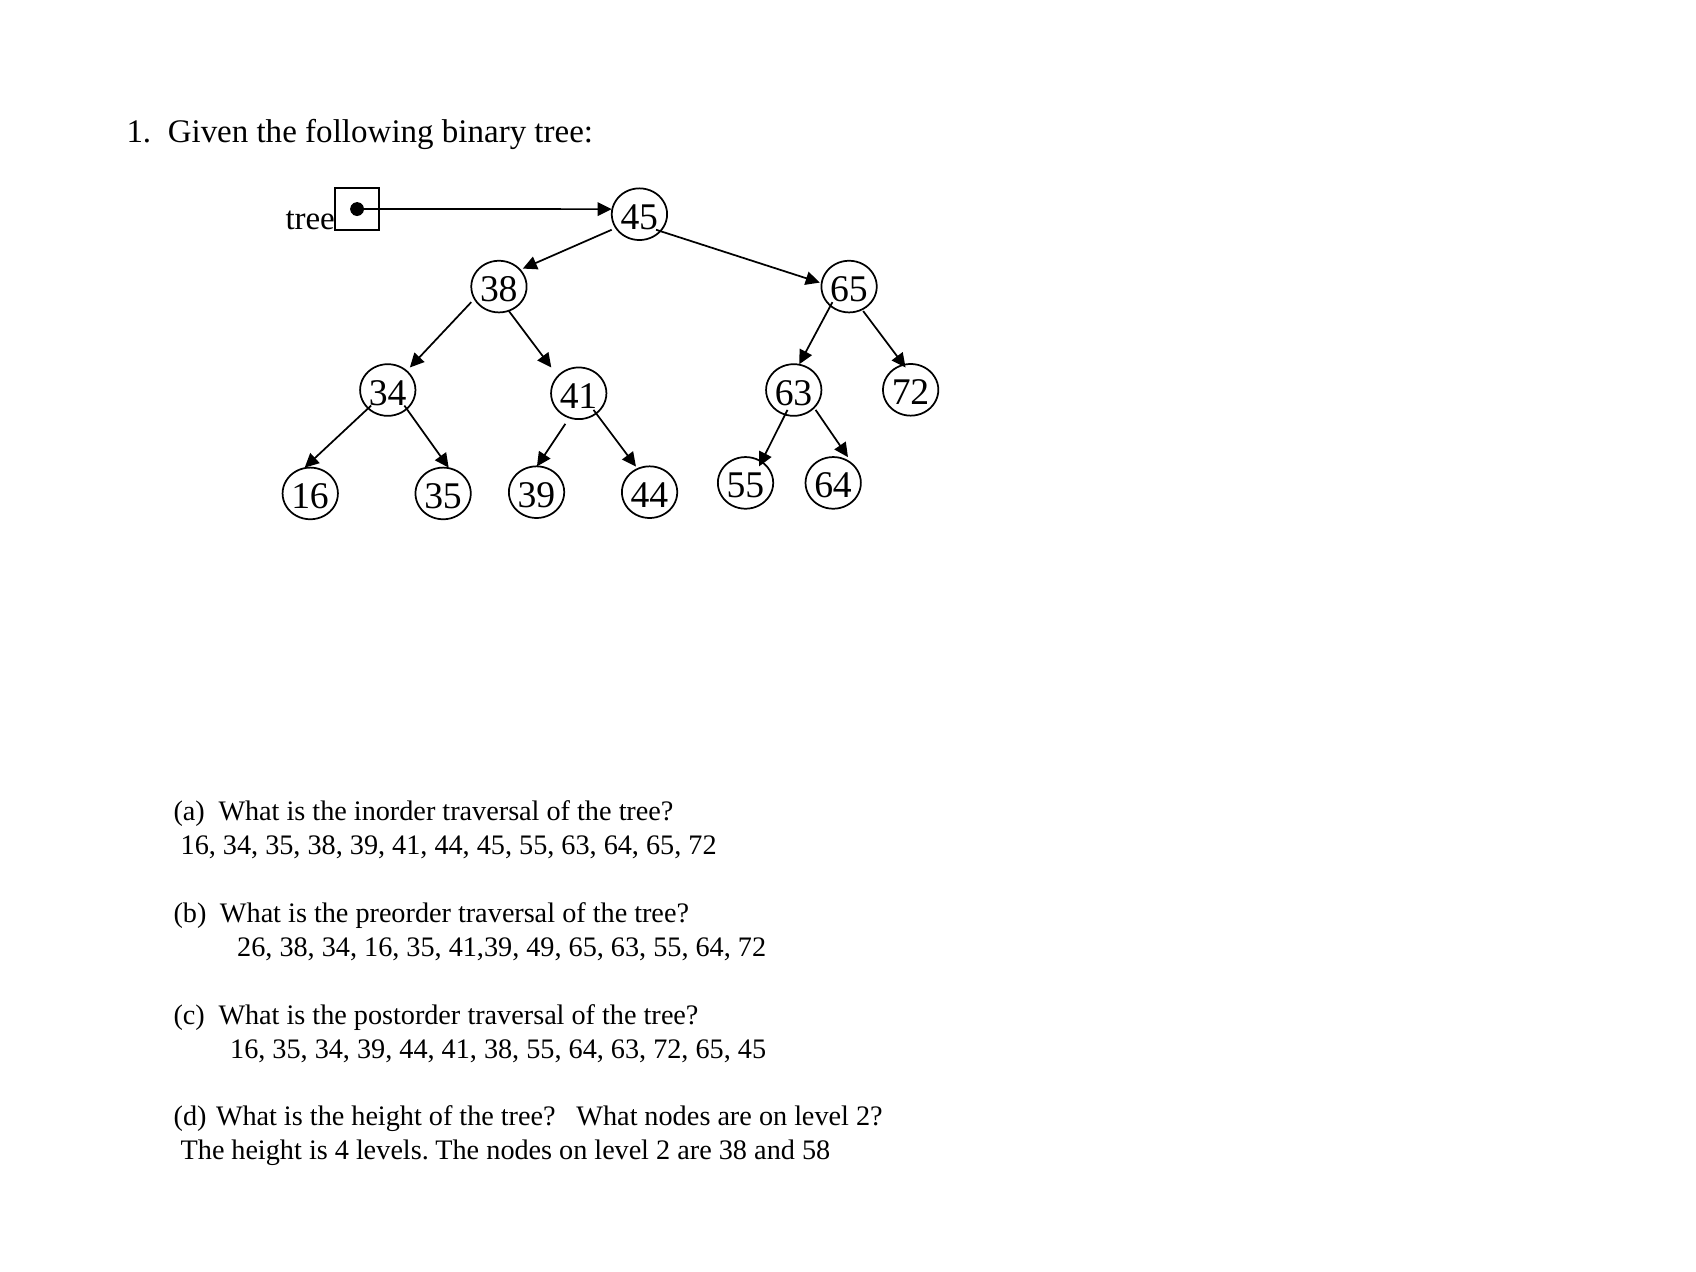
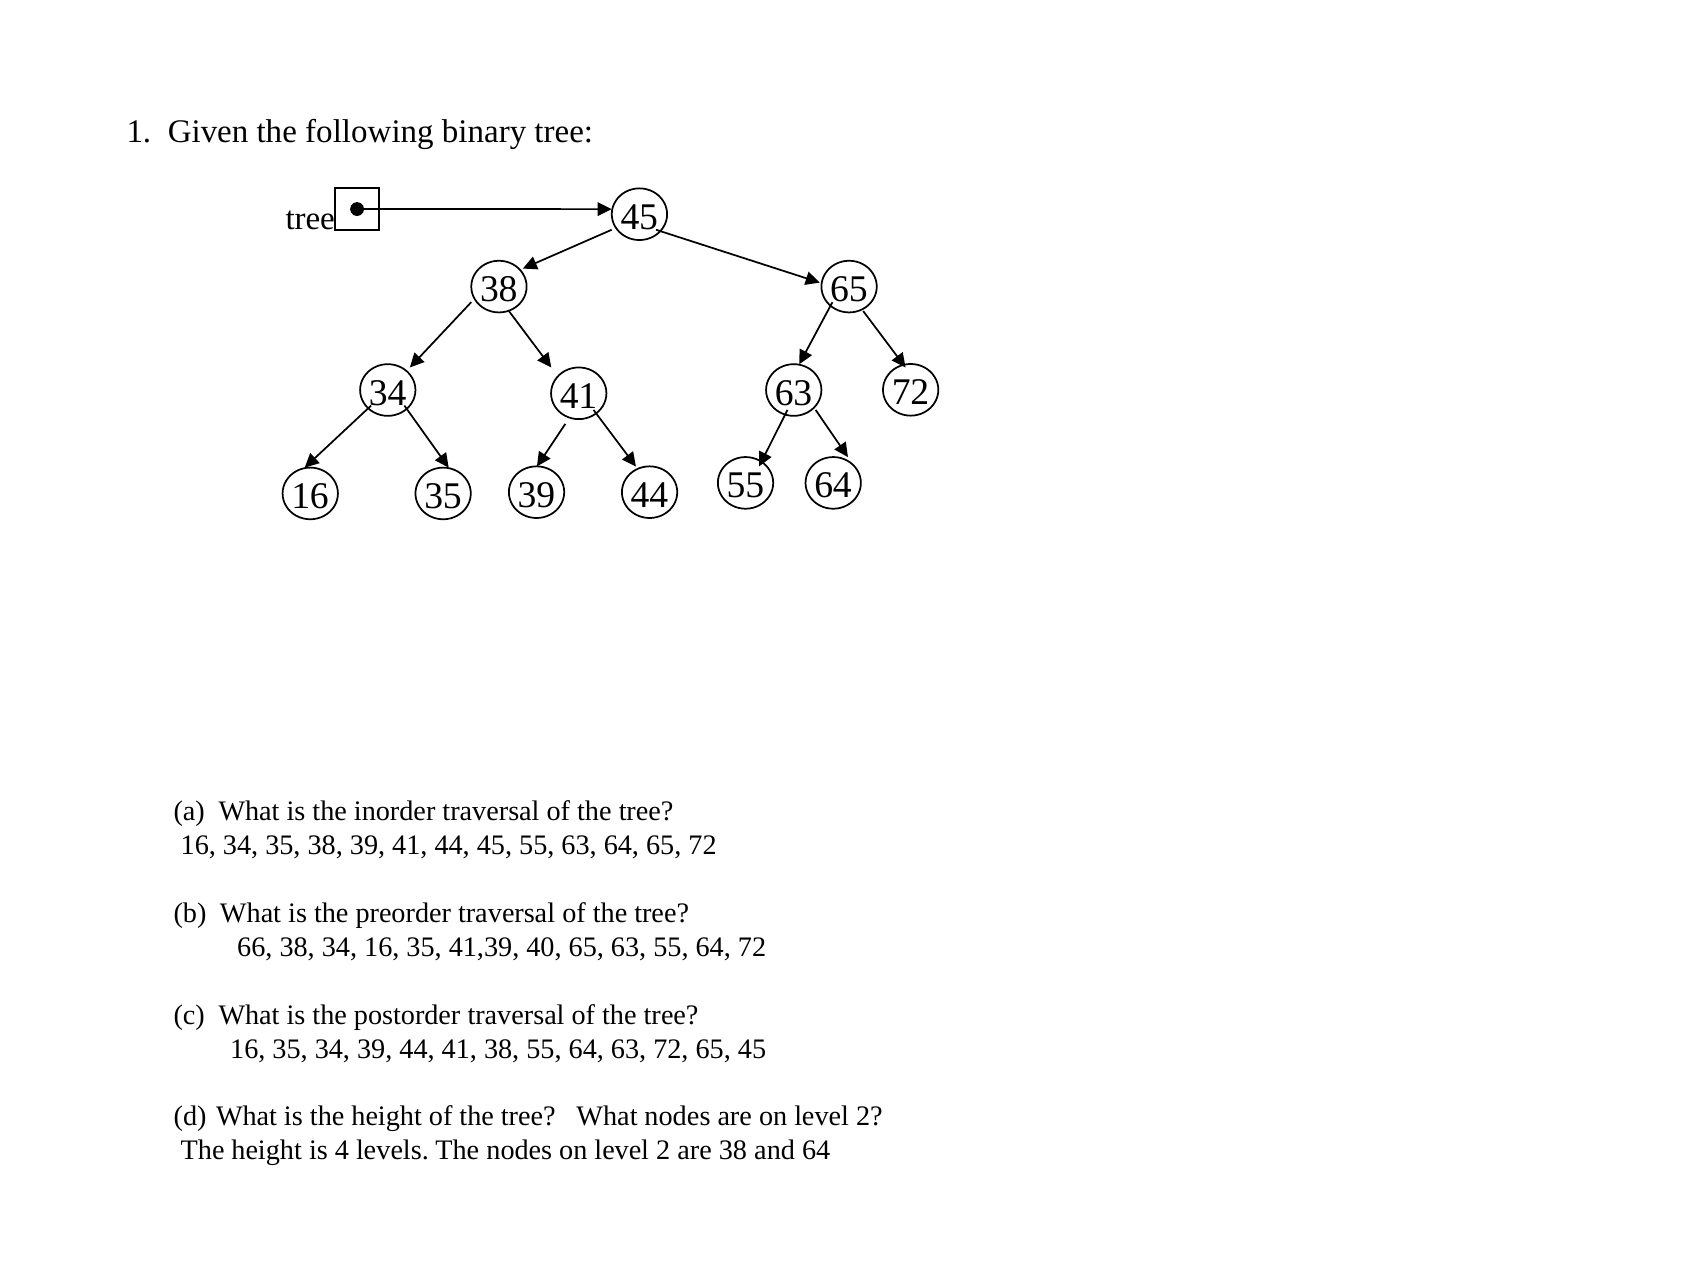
26: 26 -> 66
49: 49 -> 40
and 58: 58 -> 64
